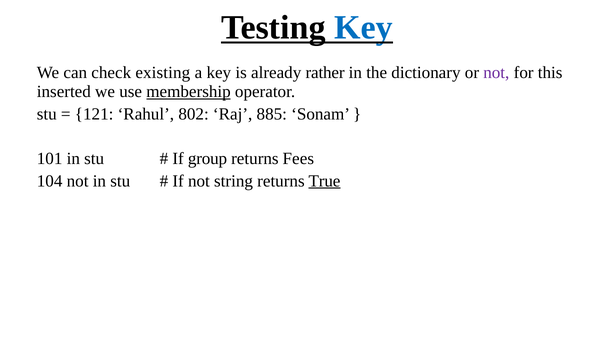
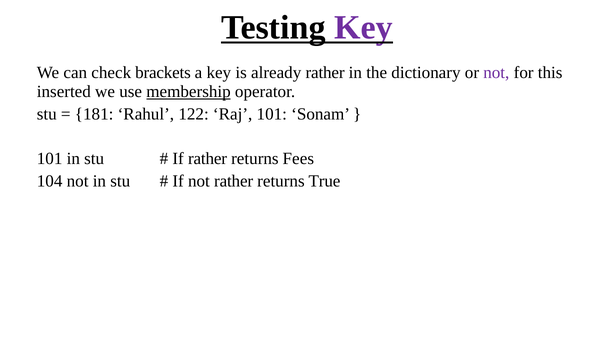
Key at (364, 28) colour: blue -> purple
existing: existing -> brackets
121: 121 -> 181
802: 802 -> 122
Raj 885: 885 -> 101
If group: group -> rather
not string: string -> rather
True underline: present -> none
